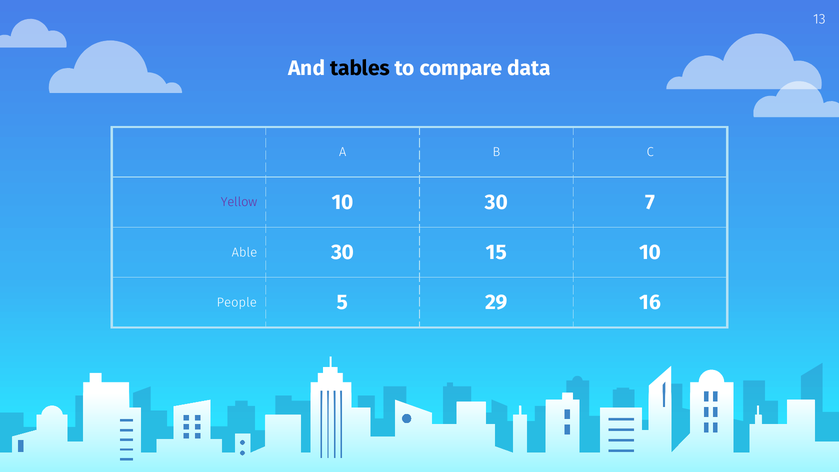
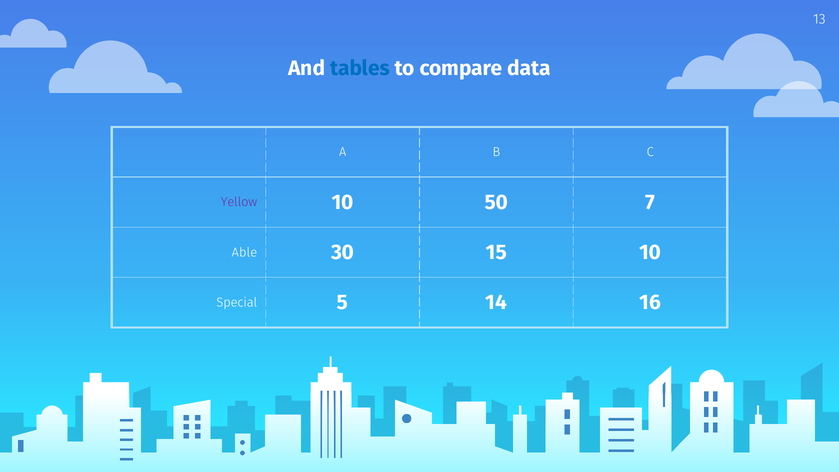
tables colour: black -> blue
10 30: 30 -> 50
People: People -> Special
29: 29 -> 14
